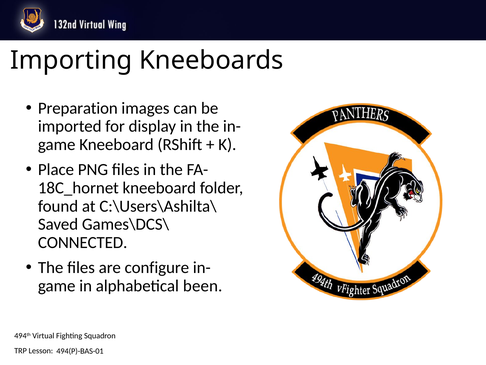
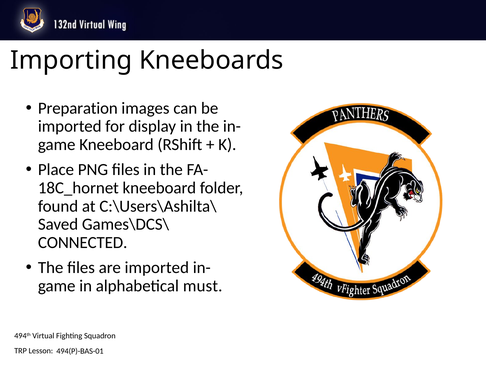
are configure: configure -> imported
been: been -> must
